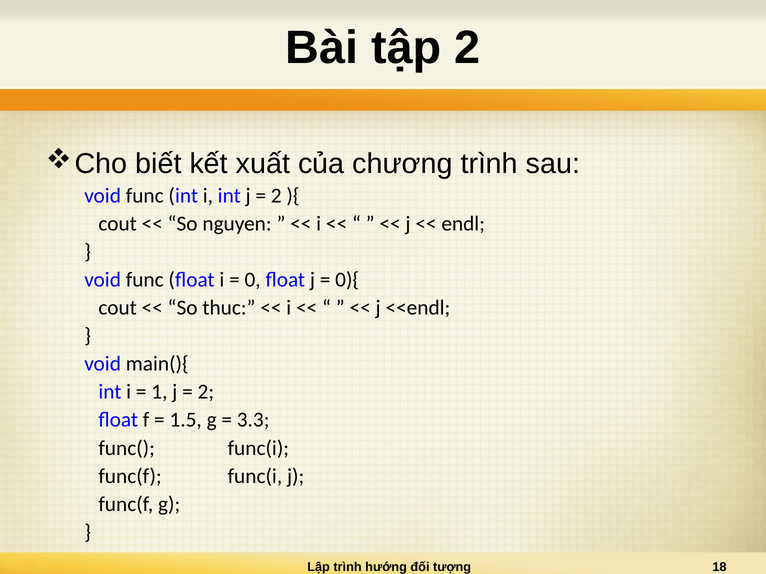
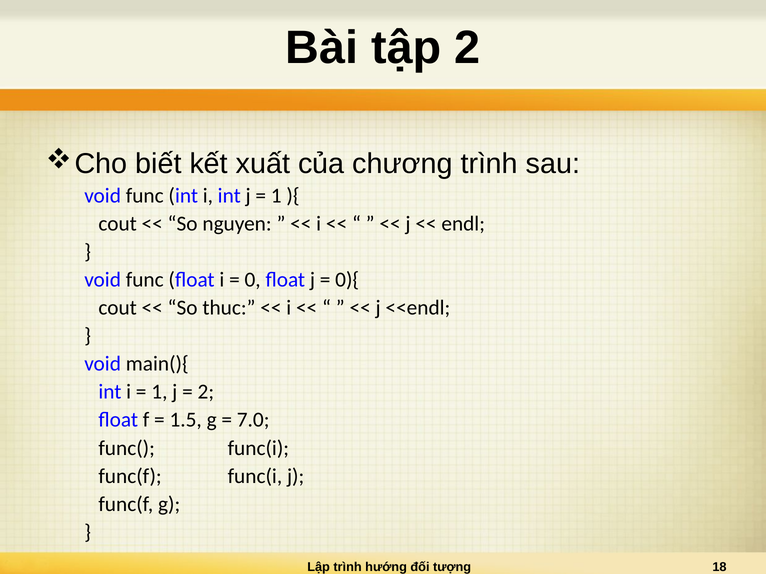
2 at (276, 196): 2 -> 1
3.3: 3.3 -> 7.0
